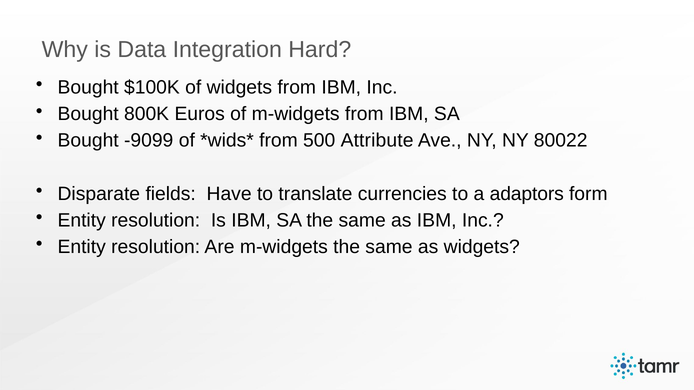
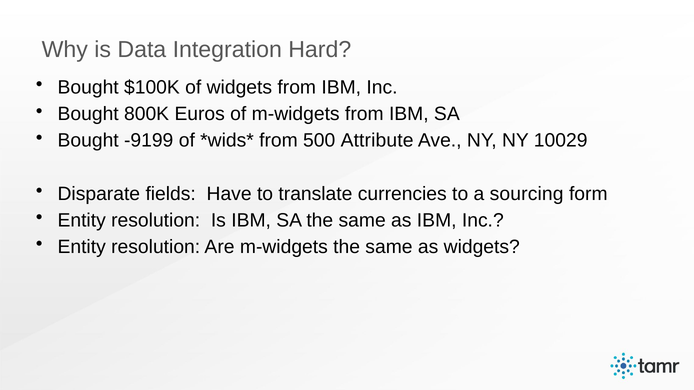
-9099: -9099 -> -9199
80022: 80022 -> 10029
adaptors: adaptors -> sourcing
